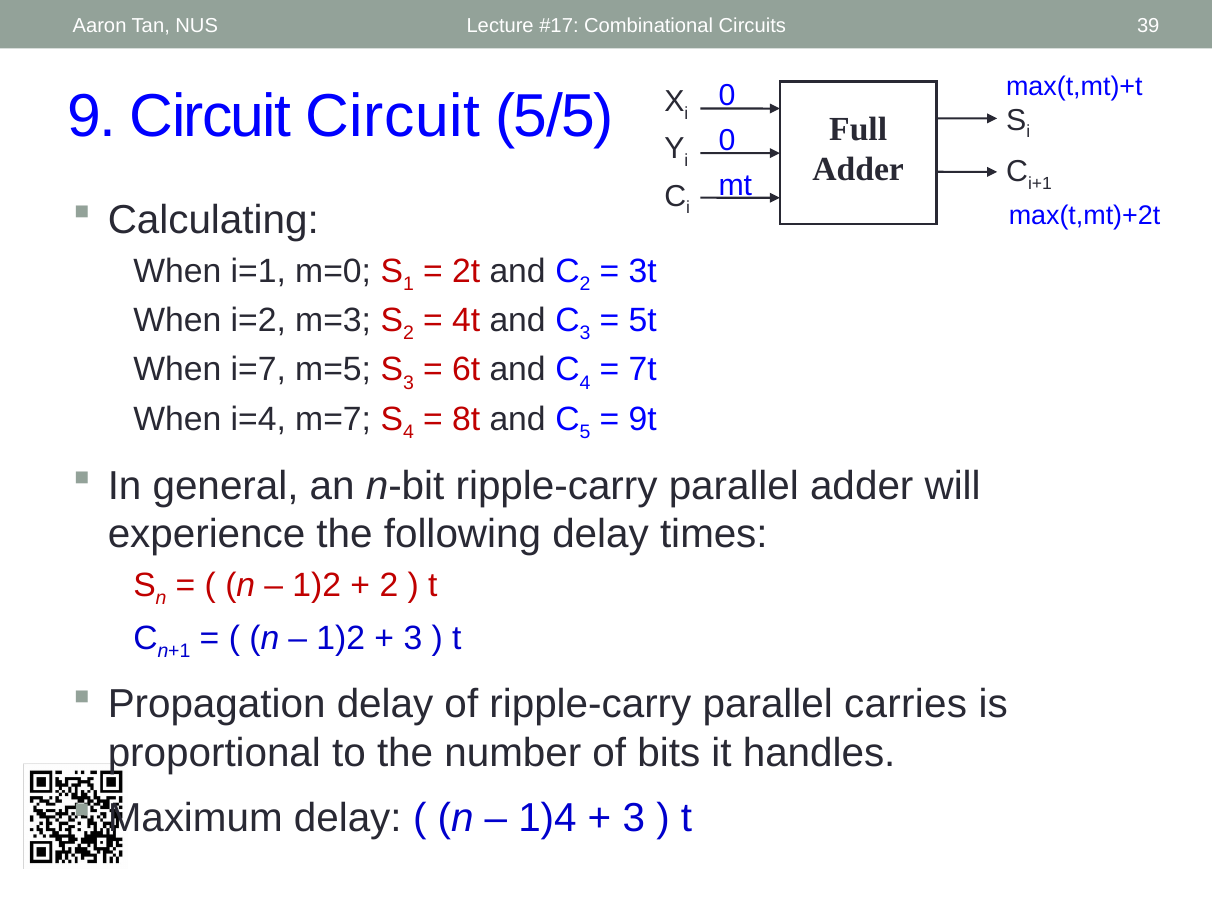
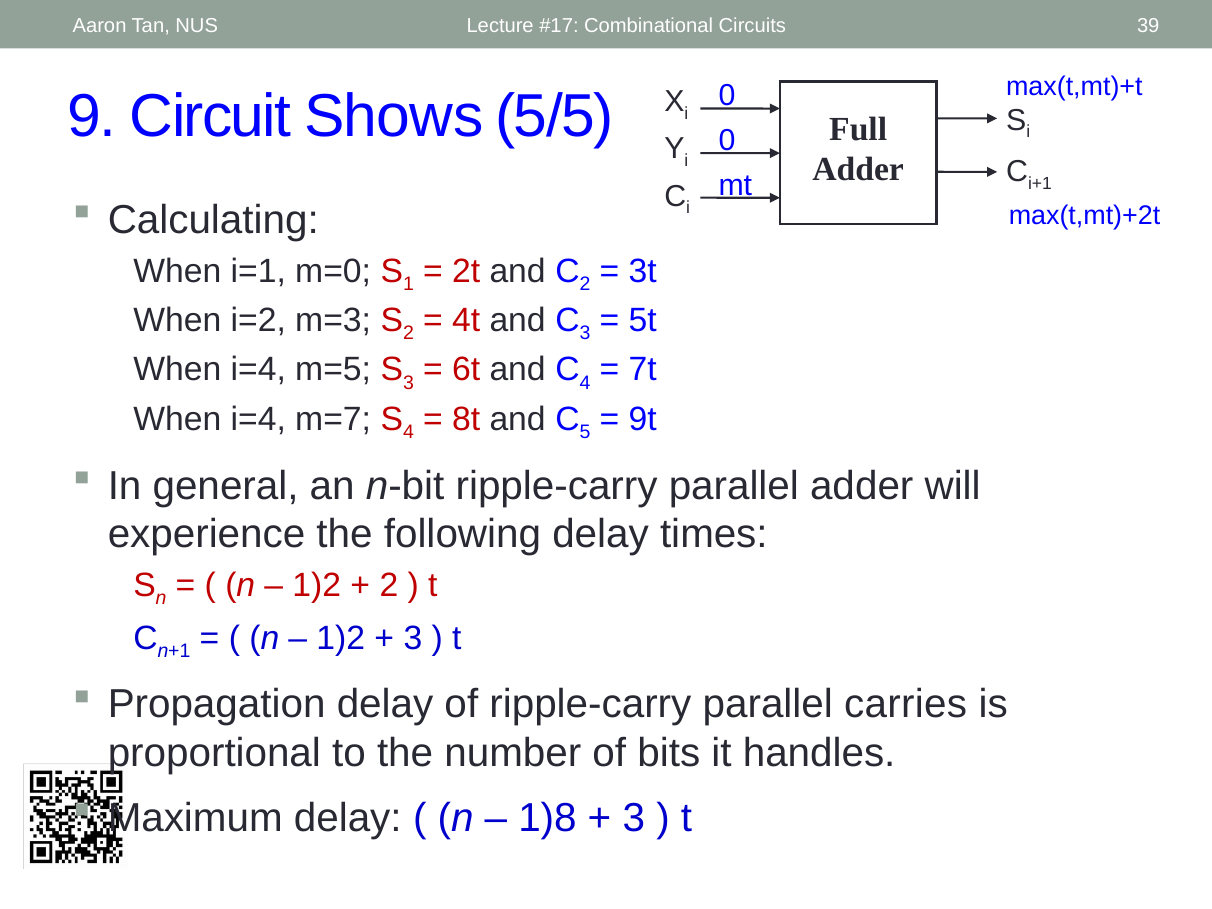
Circuit Circuit: Circuit -> Shows
i=7 at (258, 370): i=7 -> i=4
1)4: 1)4 -> 1)8
